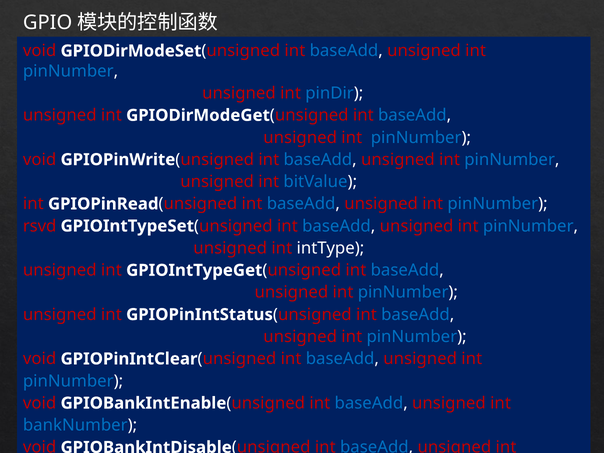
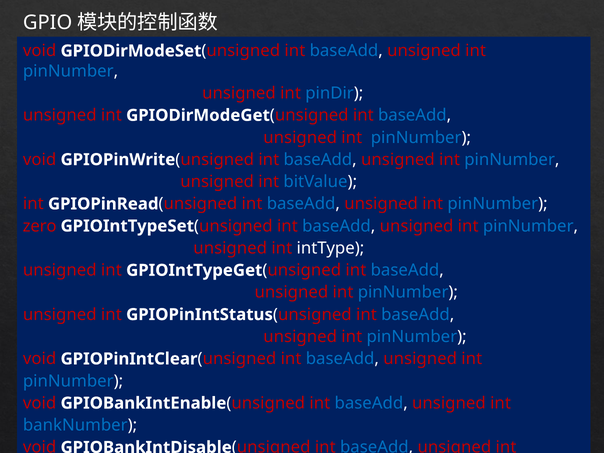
rsvd: rsvd -> zero
